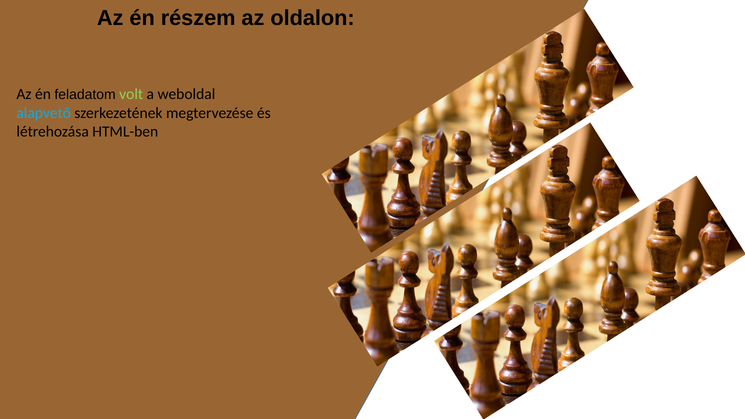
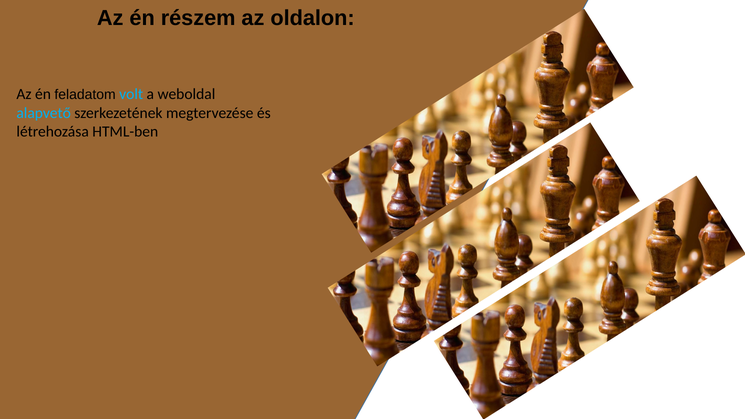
volt colour: light green -> light blue
